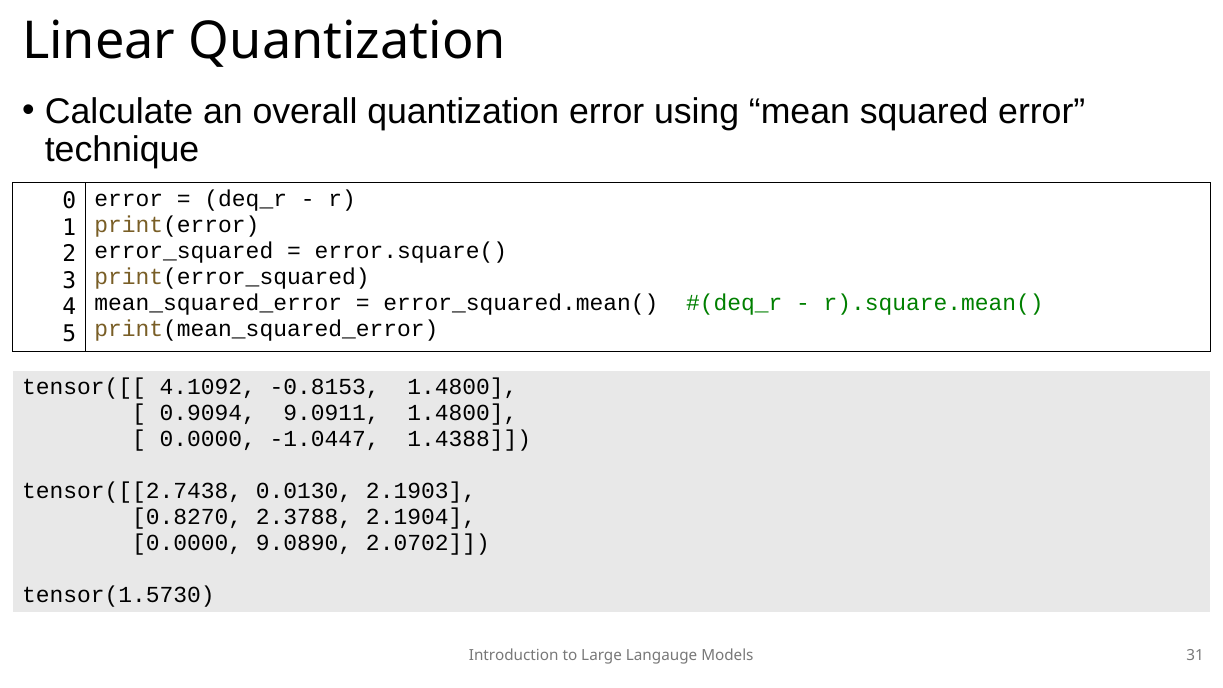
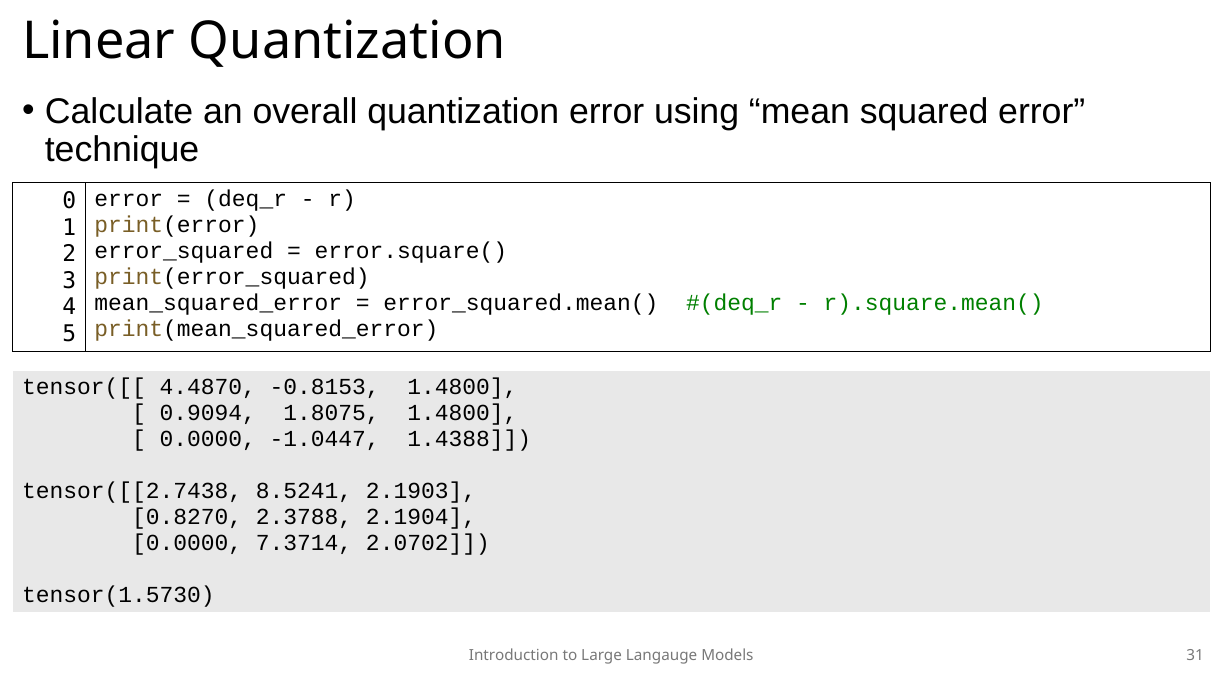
4.1092: 4.1092 -> 4.4870
9.0911: 9.0911 -> 1.8075
0.0130: 0.0130 -> 8.5241
9.0890: 9.0890 -> 7.3714
